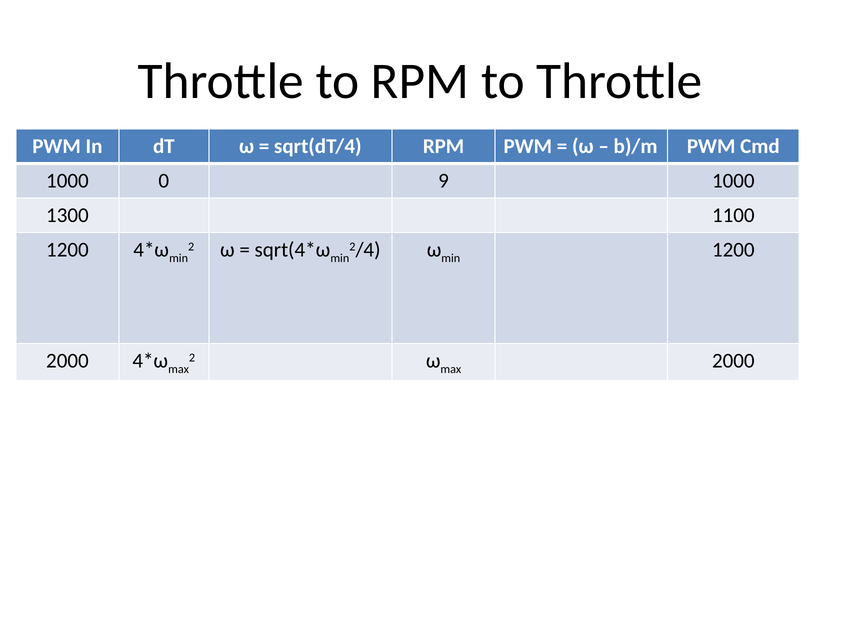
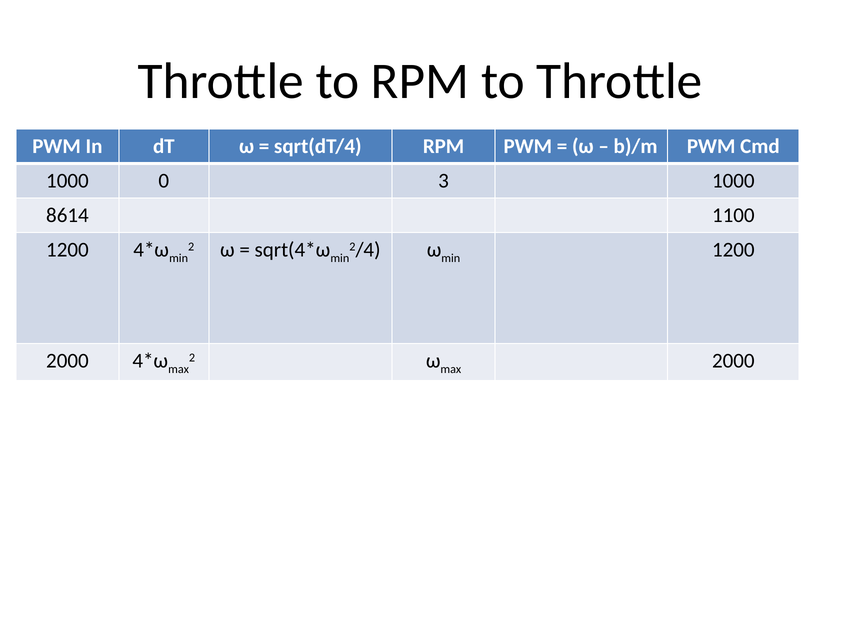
9: 9 -> 3
1300: 1300 -> 8614
